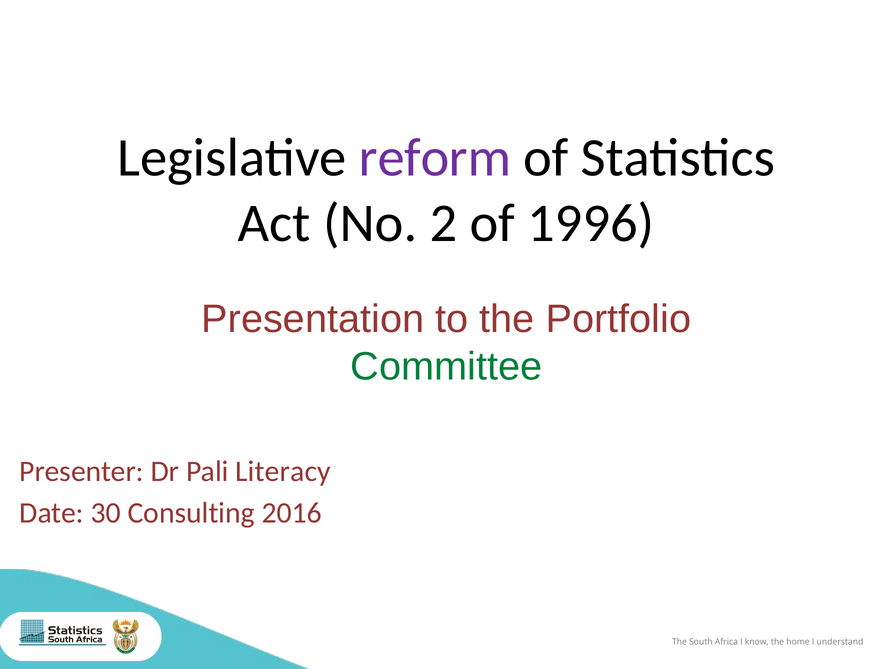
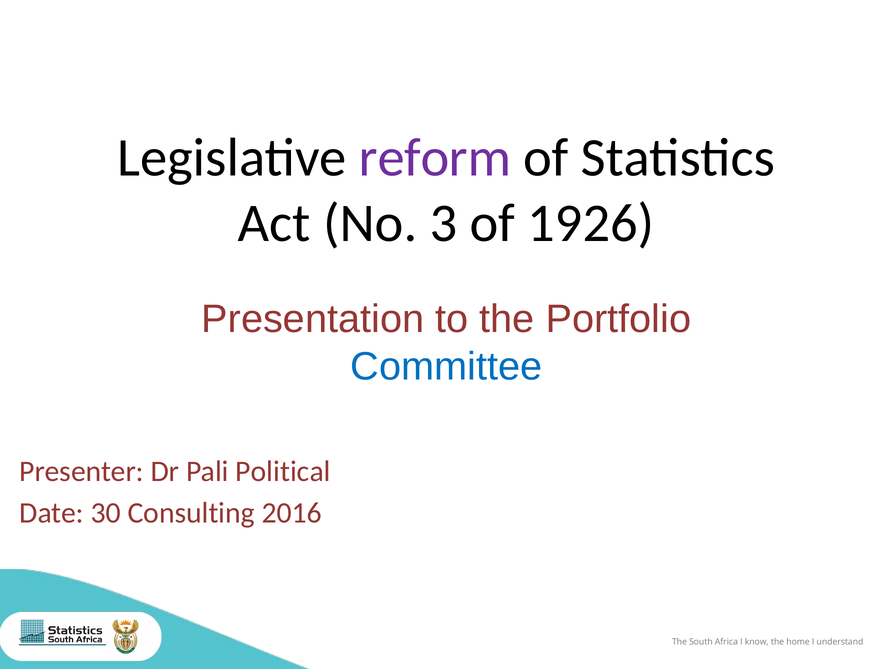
2: 2 -> 3
1996: 1996 -> 1926
Committee colour: green -> blue
Literacy: Literacy -> Political
